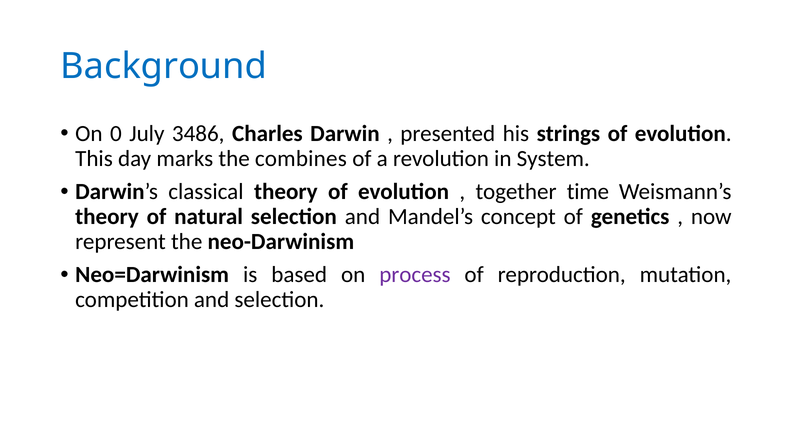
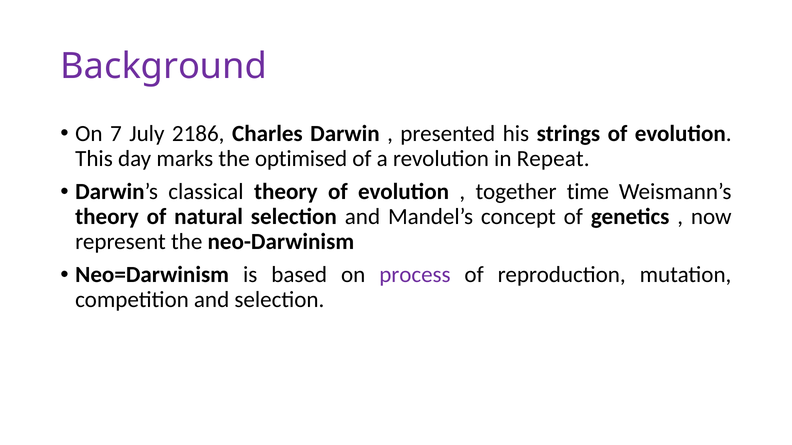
Background colour: blue -> purple
0: 0 -> 7
3486: 3486 -> 2186
combines: combines -> optimised
System: System -> Repeat
